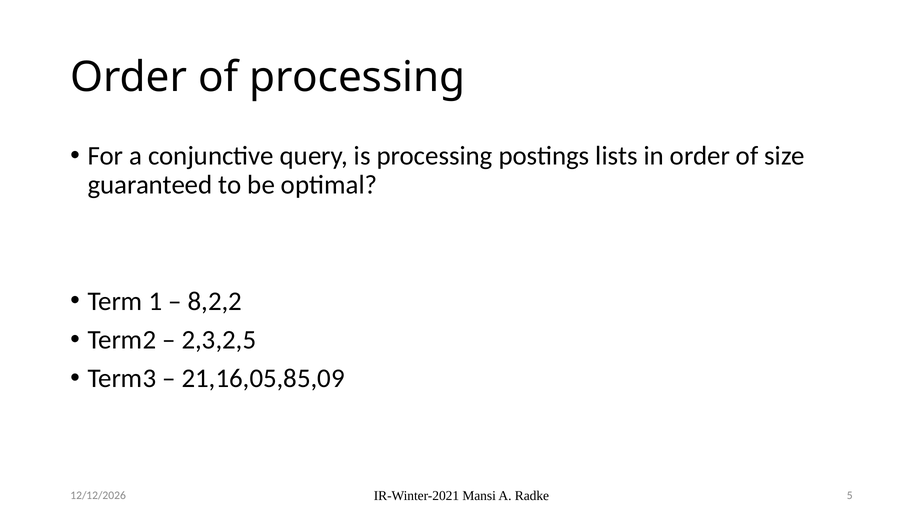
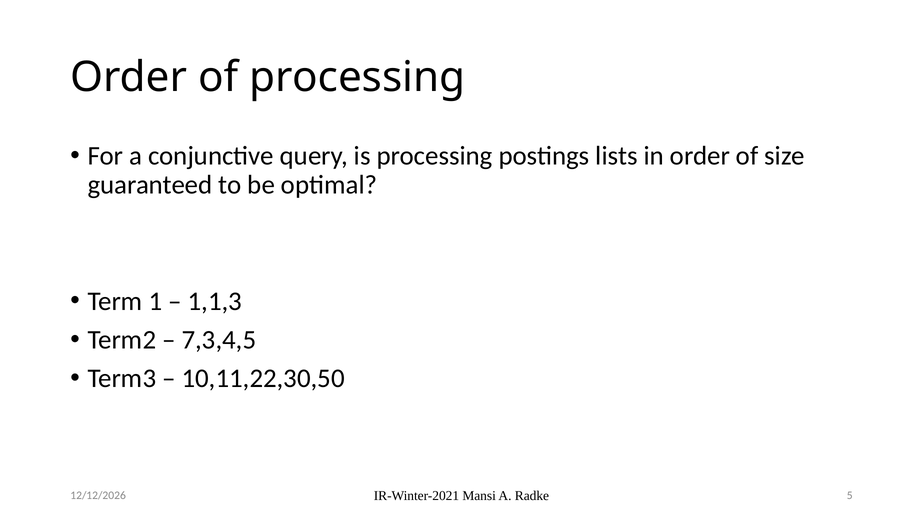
8,2,2: 8,2,2 -> 1,1,3
2,3,2,5: 2,3,2,5 -> 7,3,4,5
21,16,05,85,09: 21,16,05,85,09 -> 10,11,22,30,50
